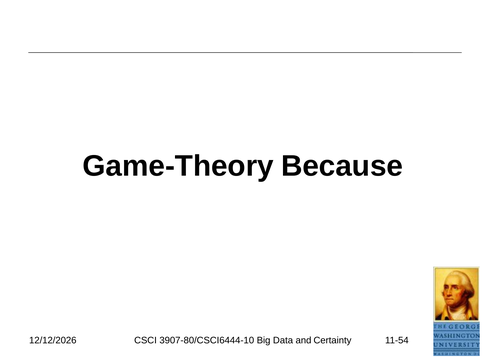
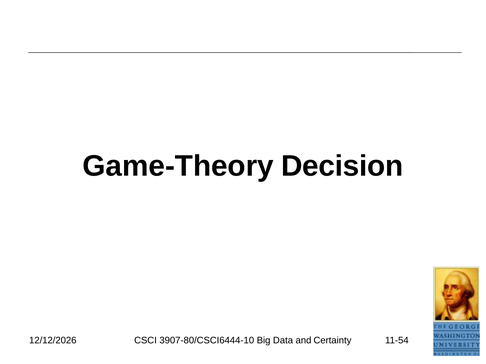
Because: Because -> Decision
